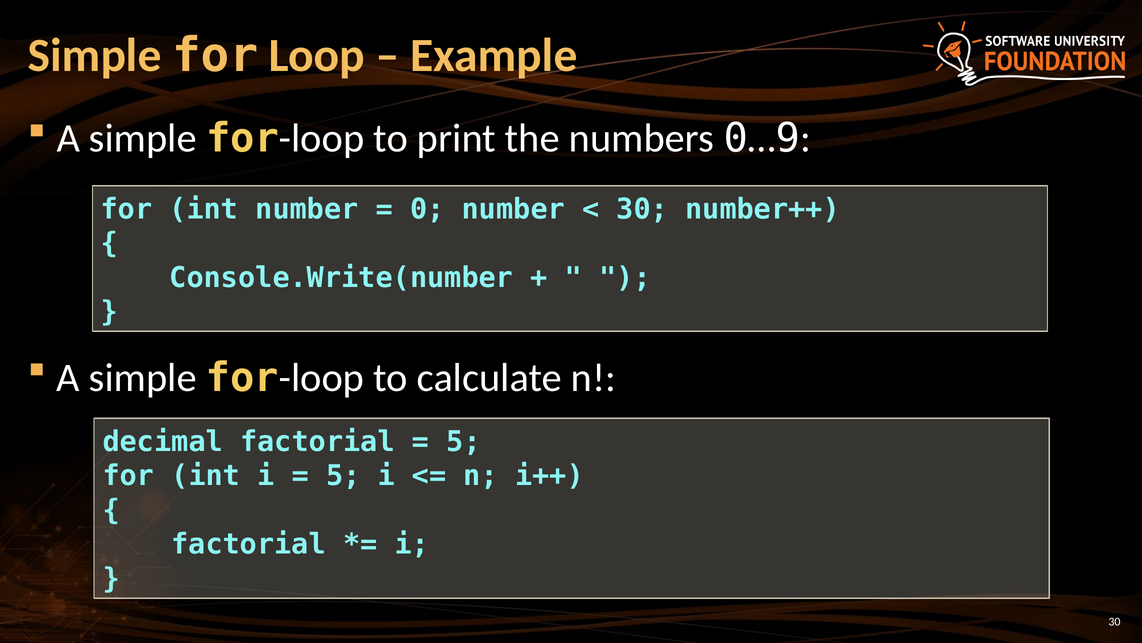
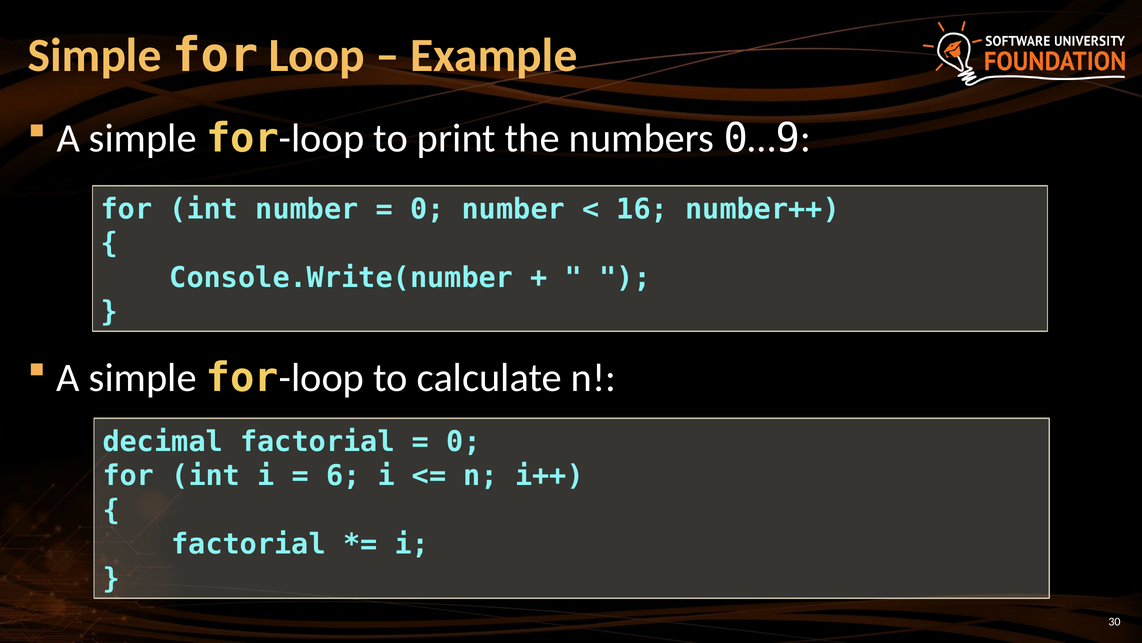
30 at (642, 209): 30 -> 16
5 at (464, 441): 5 -> 0
5 at (343, 476): 5 -> 6
